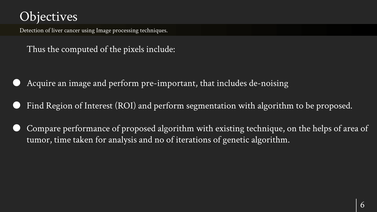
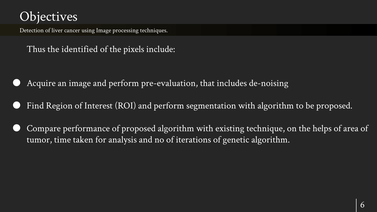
computed: computed -> identified
pre-important: pre-important -> pre-evaluation
